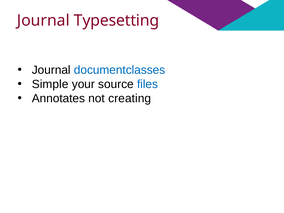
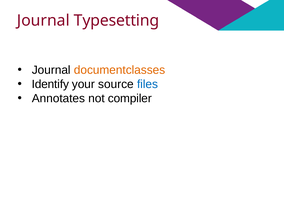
documentclasses colour: blue -> orange
Simple: Simple -> Identify
creating: creating -> compiler
